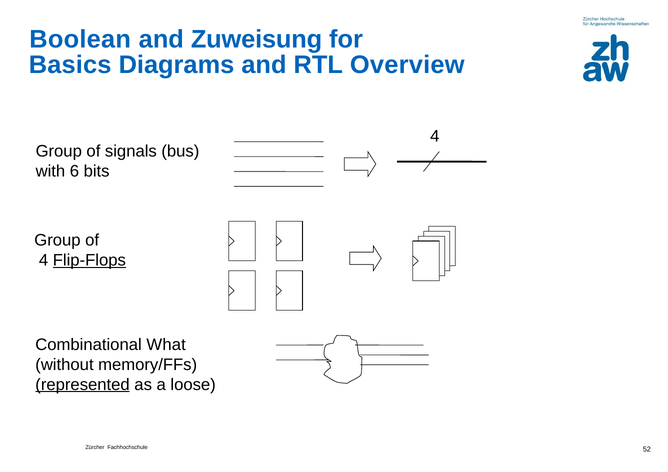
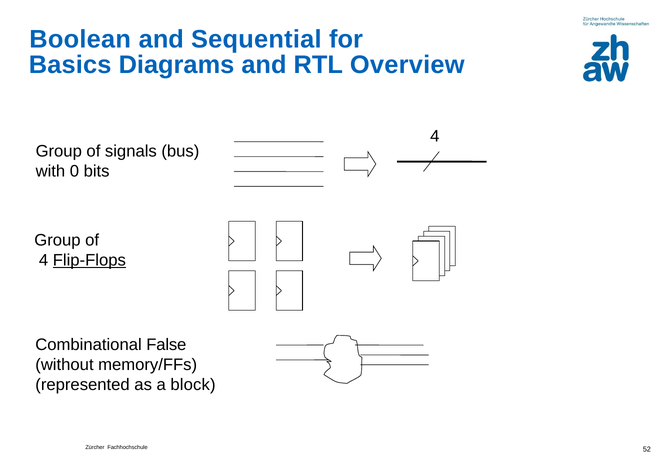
Zuweisung: Zuweisung -> Sequential
6: 6 -> 0
What: What -> False
represented underline: present -> none
loose: loose -> block
